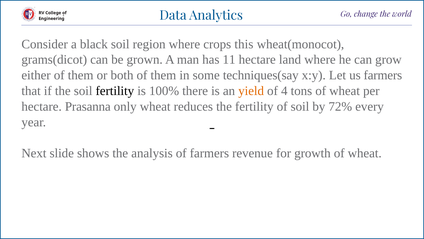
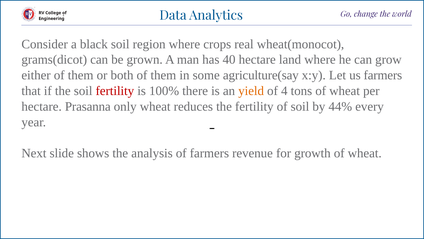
this: this -> real
11: 11 -> 40
techniques(say: techniques(say -> agriculture(say
fertility at (115, 91) colour: black -> red
72%: 72% -> 44%
